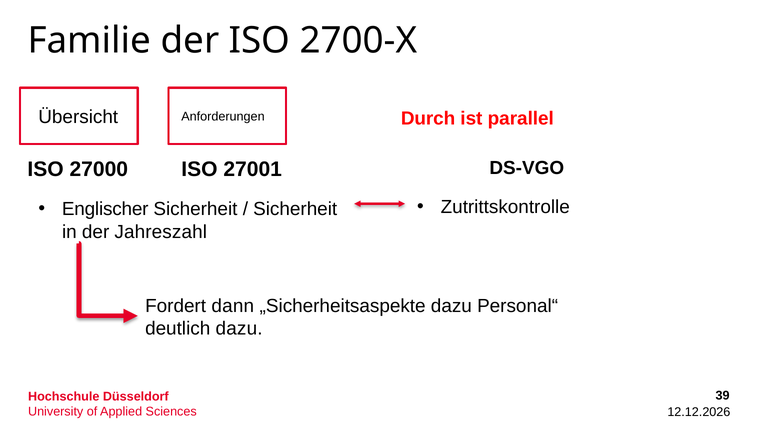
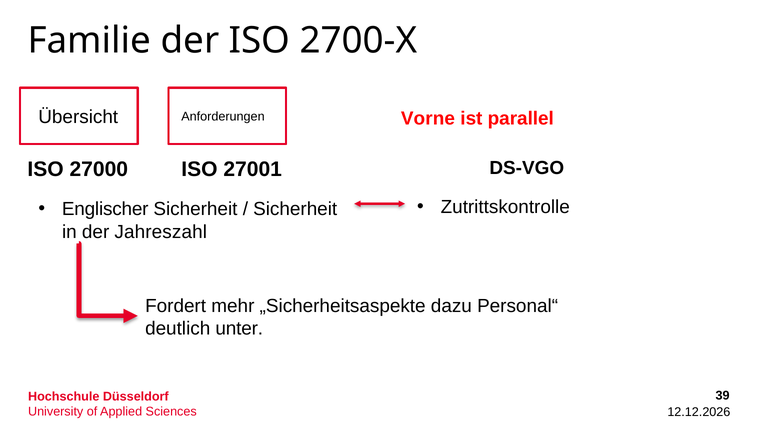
Durch: Durch -> Vorne
dann: dann -> mehr
deutlich dazu: dazu -> unter
